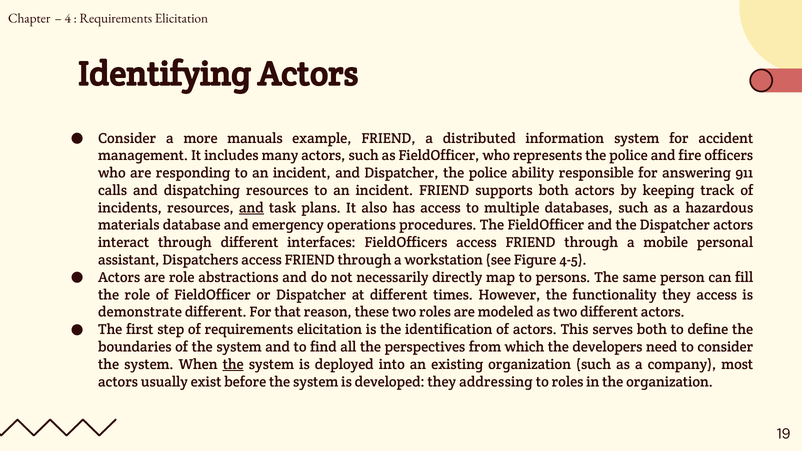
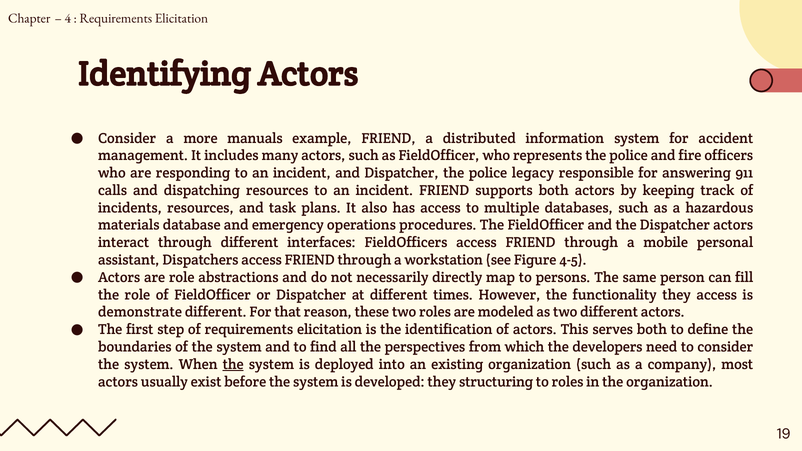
ability: ability -> legacy
and at (251, 208) underline: present -> none
addressing: addressing -> structuring
